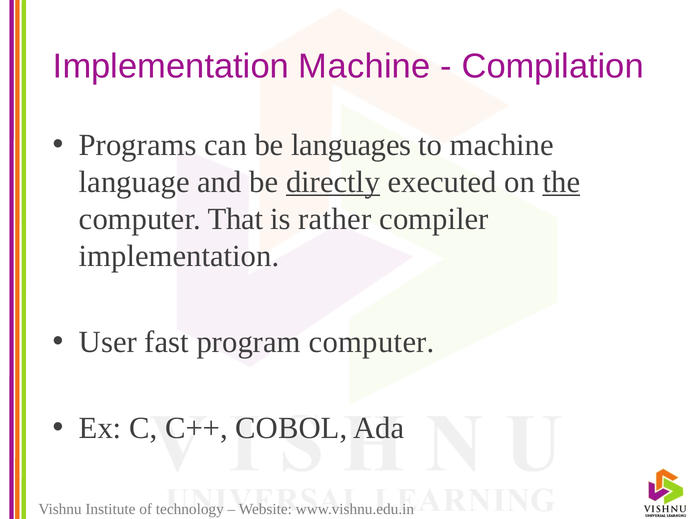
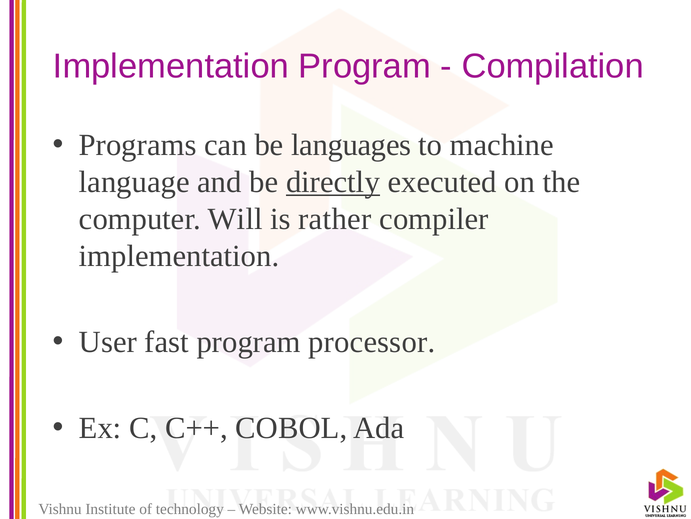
Implementation Machine: Machine -> Program
the underline: present -> none
That: That -> Will
program computer: computer -> processor
